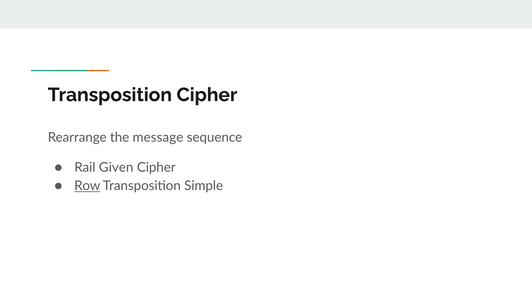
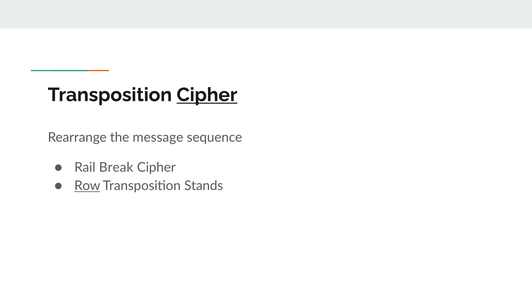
Cipher at (207, 95) underline: none -> present
Given: Given -> Break
Simple: Simple -> Stands
